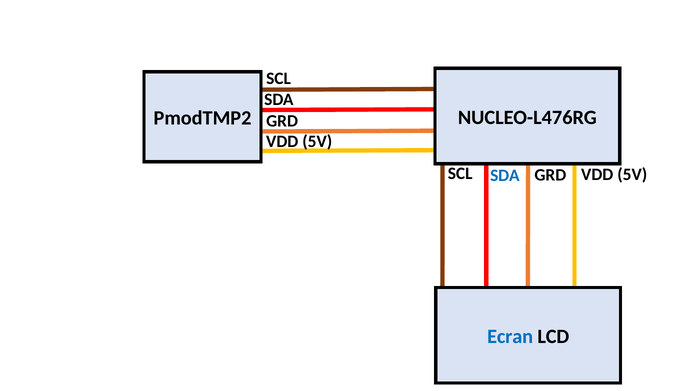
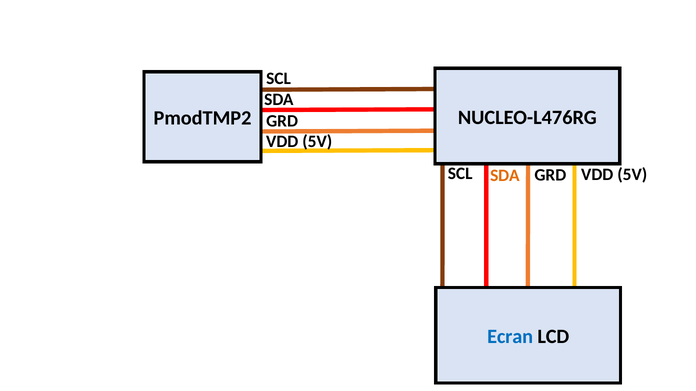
SDA at (505, 175) colour: blue -> orange
